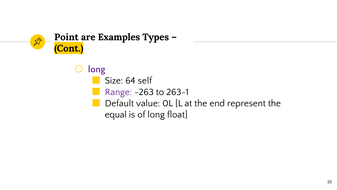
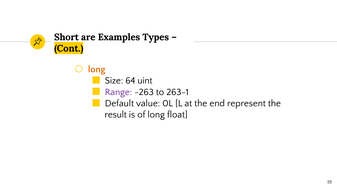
Point: Point -> Short
long at (97, 69) colour: purple -> orange
self: self -> uint
equal: equal -> result
